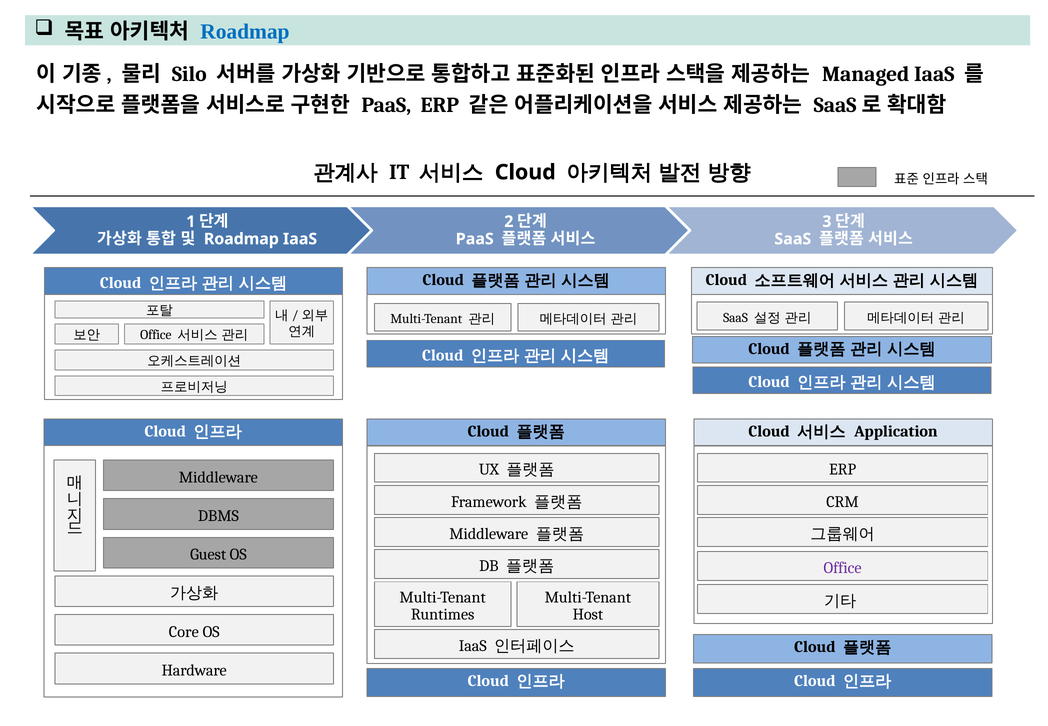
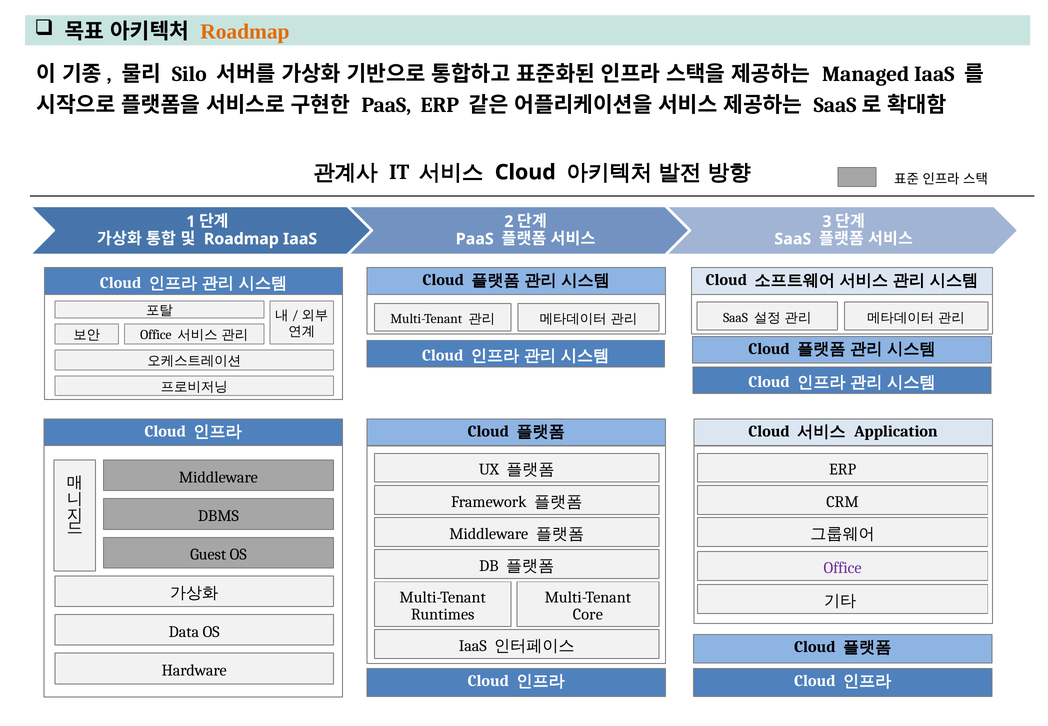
Roadmap at (245, 32) colour: blue -> orange
Host: Host -> Core
Core: Core -> Data
